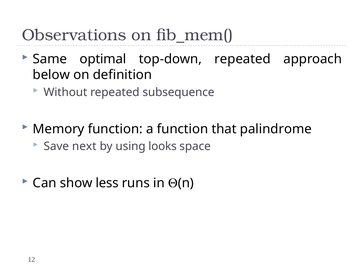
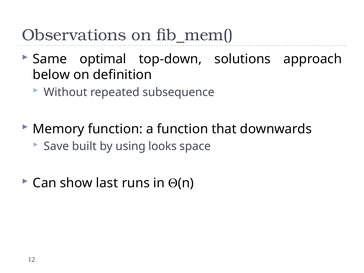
top-down repeated: repeated -> solutions
palindrome: palindrome -> downwards
next: next -> built
less: less -> last
